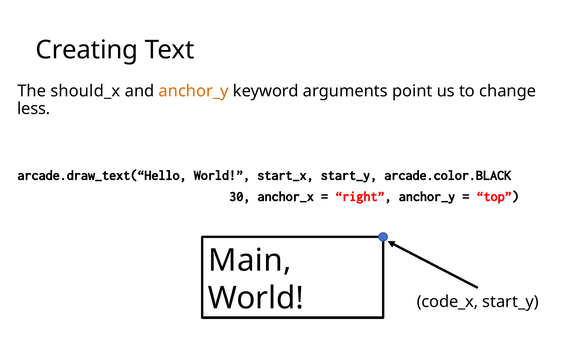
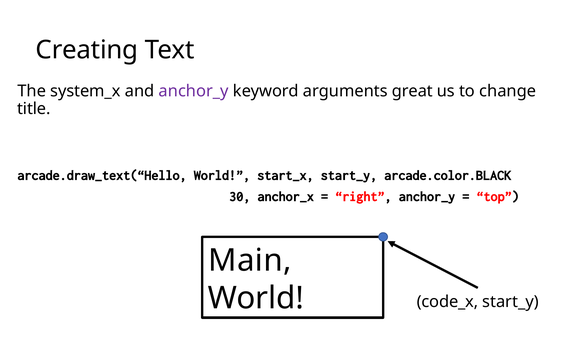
should_x: should_x -> system_x
anchor_y at (194, 91) colour: orange -> purple
point: point -> great
less: less -> title
